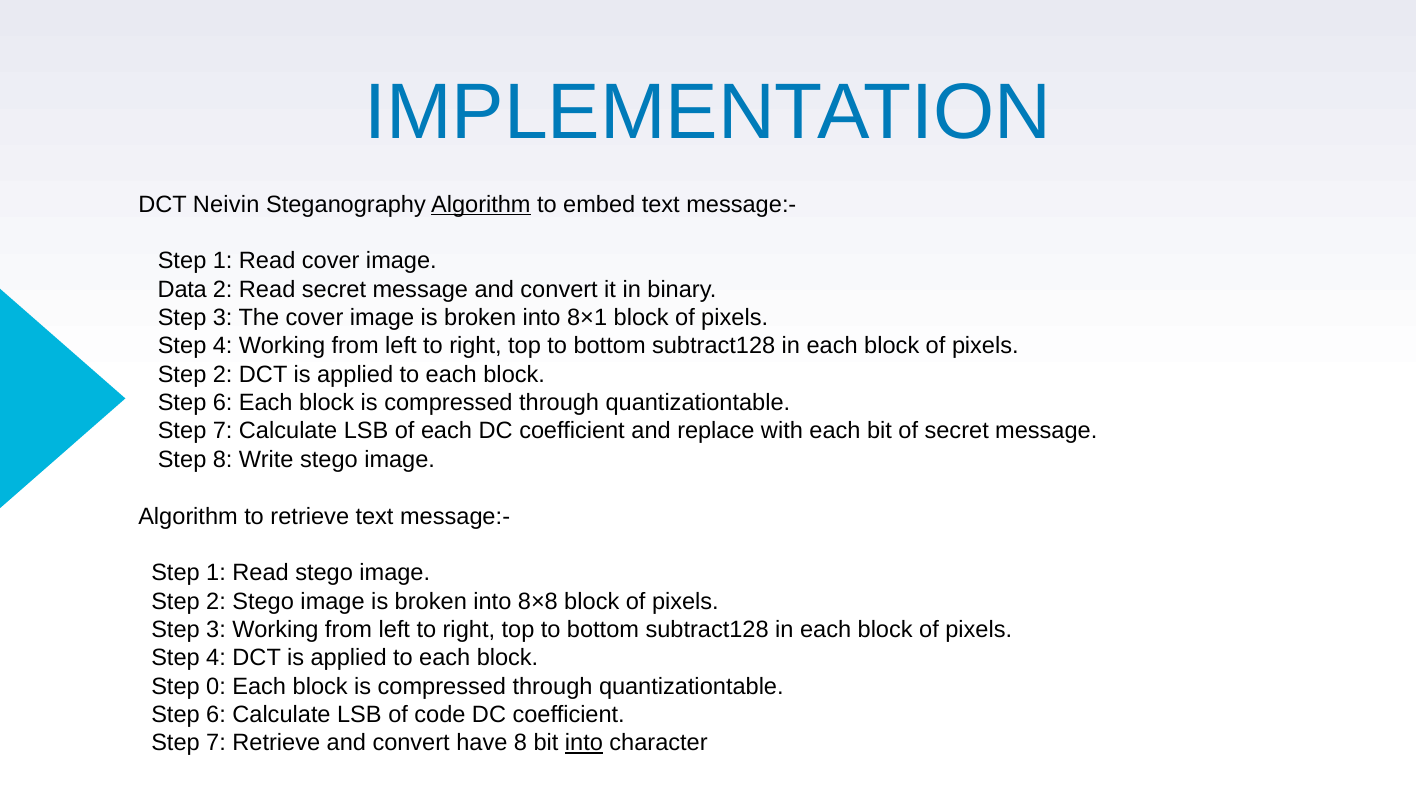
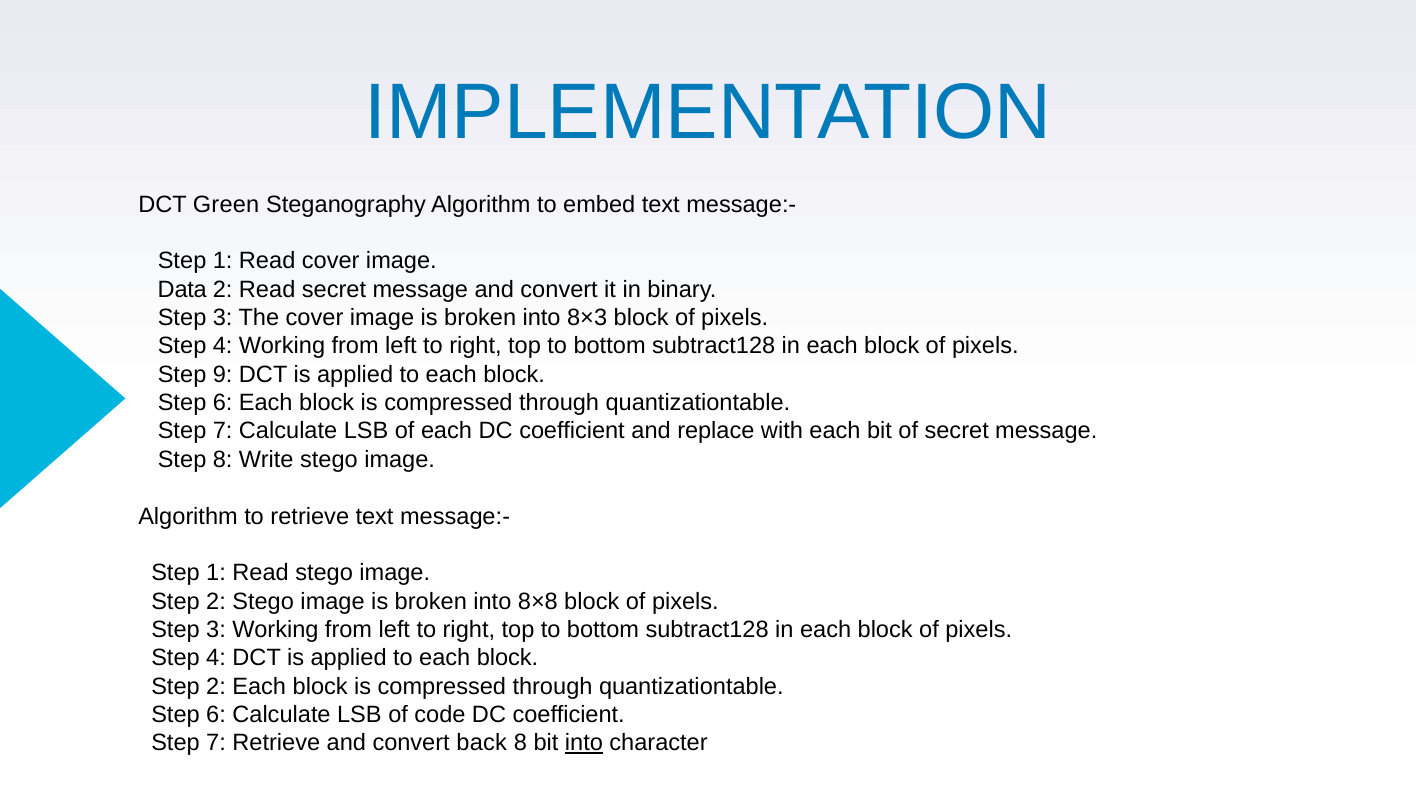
Neivin: Neivin -> Green
Algorithm at (481, 204) underline: present -> none
8×1: 8×1 -> 8×3
2 at (223, 374): 2 -> 9
0 at (216, 686): 0 -> 2
have: have -> back
